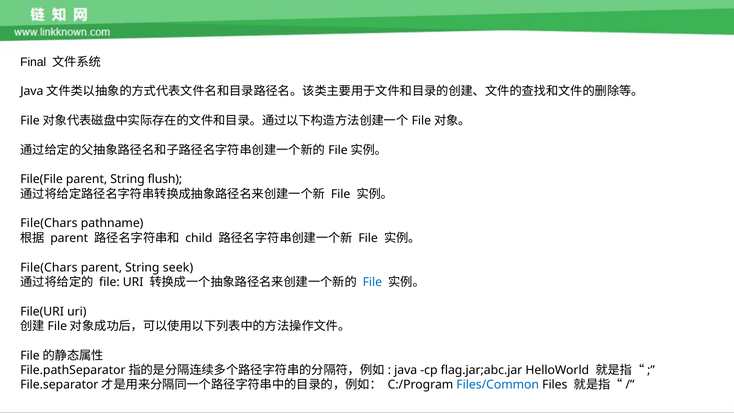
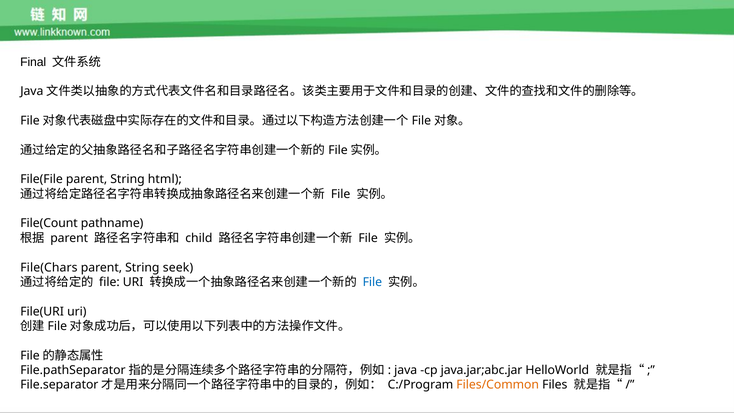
flush: flush -> html
File(Chars at (49, 223): File(Chars -> File(Count
flag.jar;abc.jar: flag.jar;abc.jar -> java.jar;abc.jar
Files/Common colour: blue -> orange
